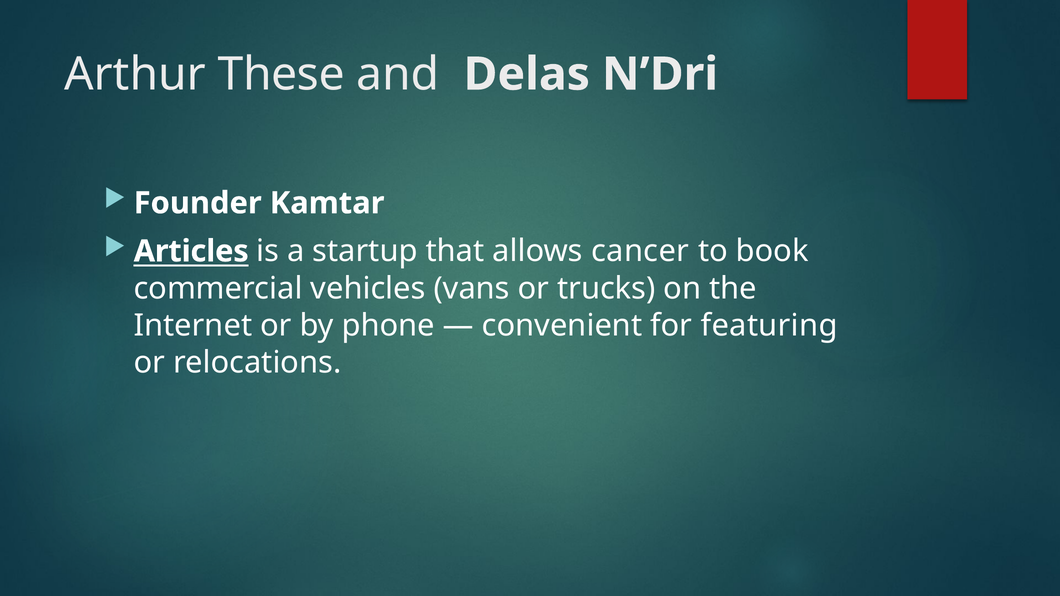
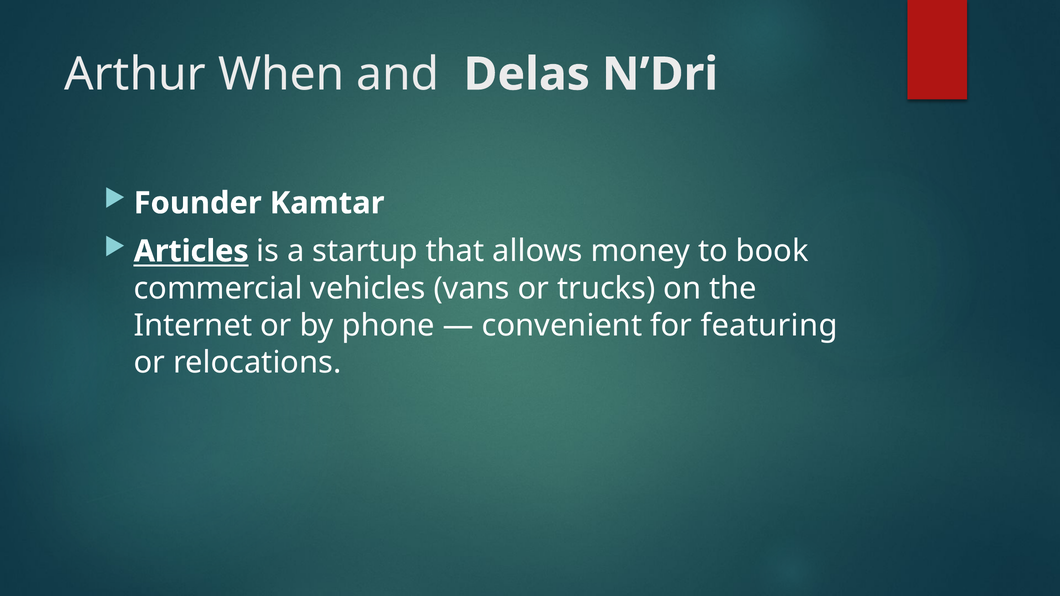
These: These -> When
cancer: cancer -> money
